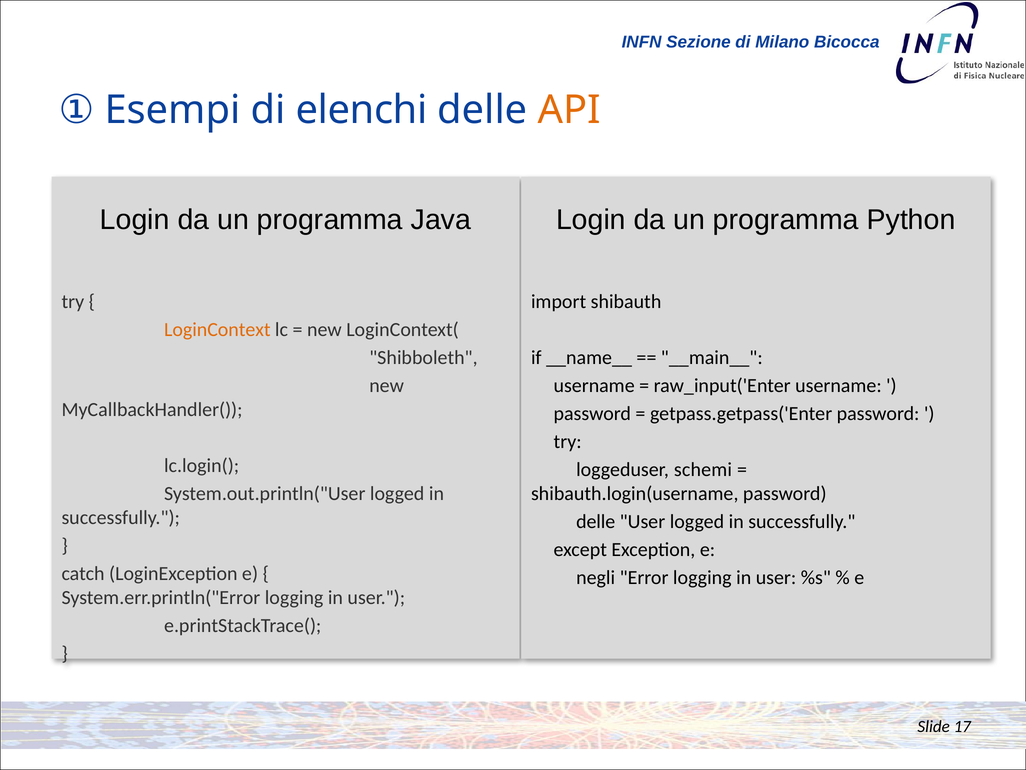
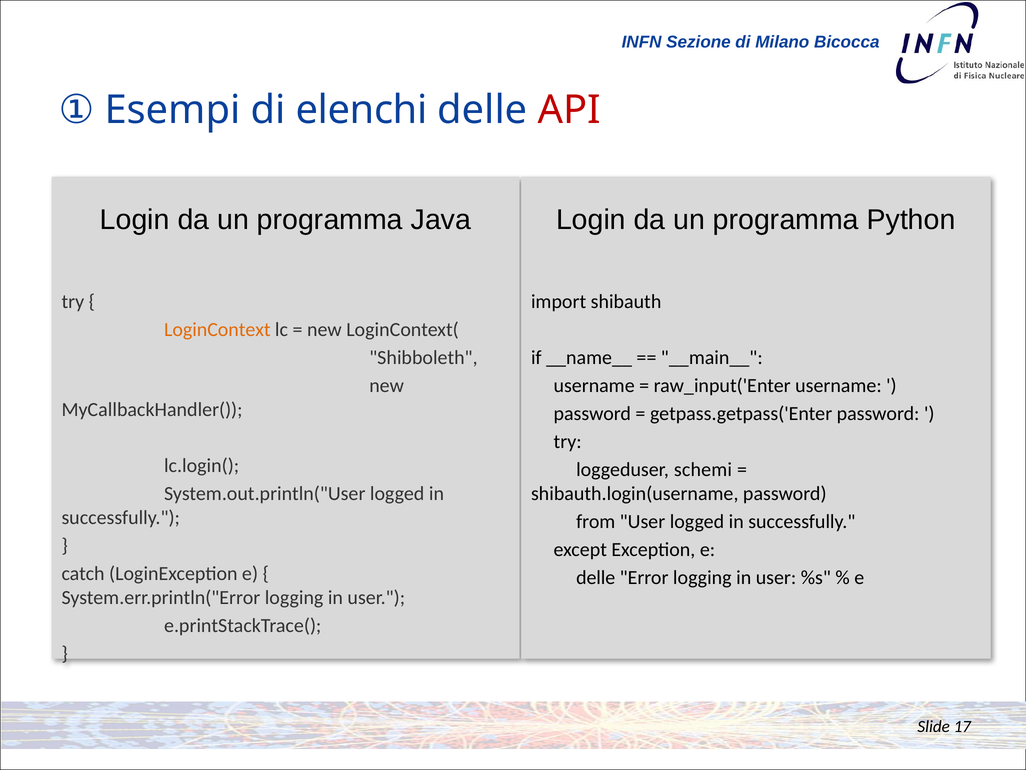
API colour: orange -> red
delle at (596, 521): delle -> from
negli at (596, 577): negli -> delle
